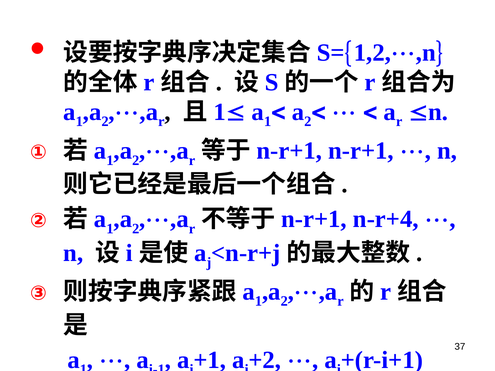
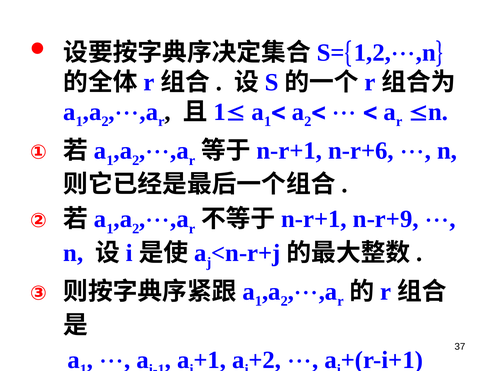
n-r+1 at (361, 151): n-r+1 -> n-r+6
n-r+4: n-r+4 -> n-r+9
